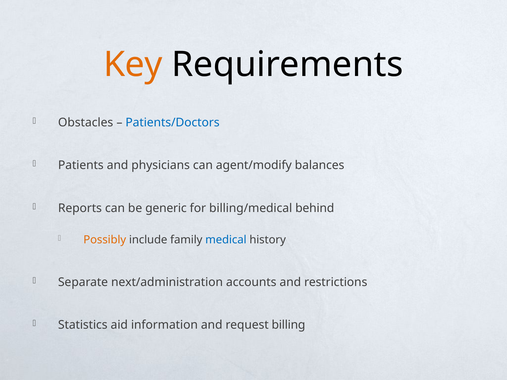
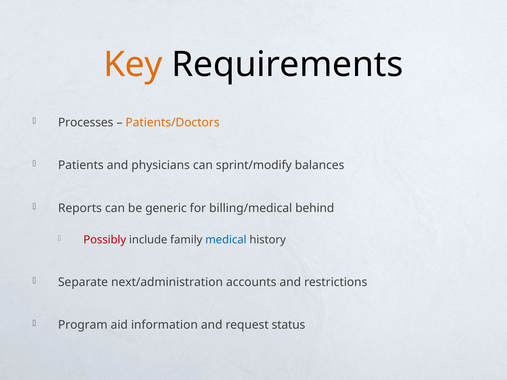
Obstacles: Obstacles -> Processes
Patients/Doctors colour: blue -> orange
agent/modify: agent/modify -> sprint/modify
Possibly colour: orange -> red
Statistics: Statistics -> Program
billing: billing -> status
